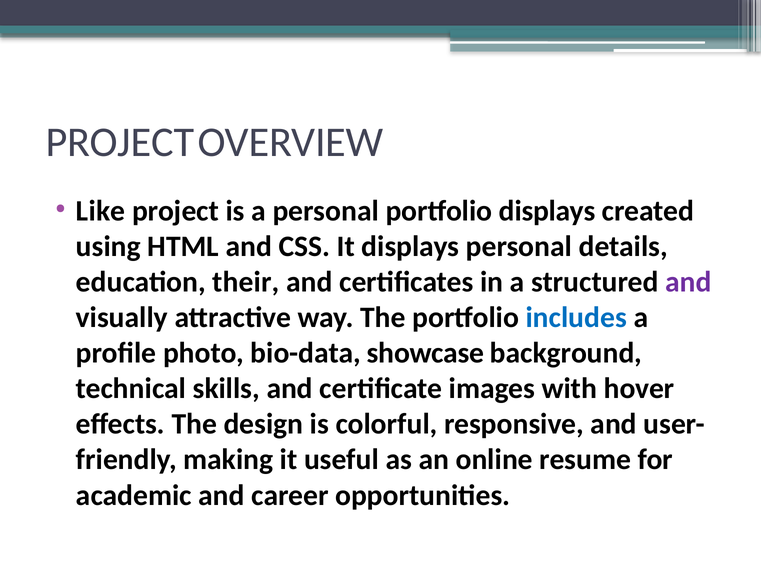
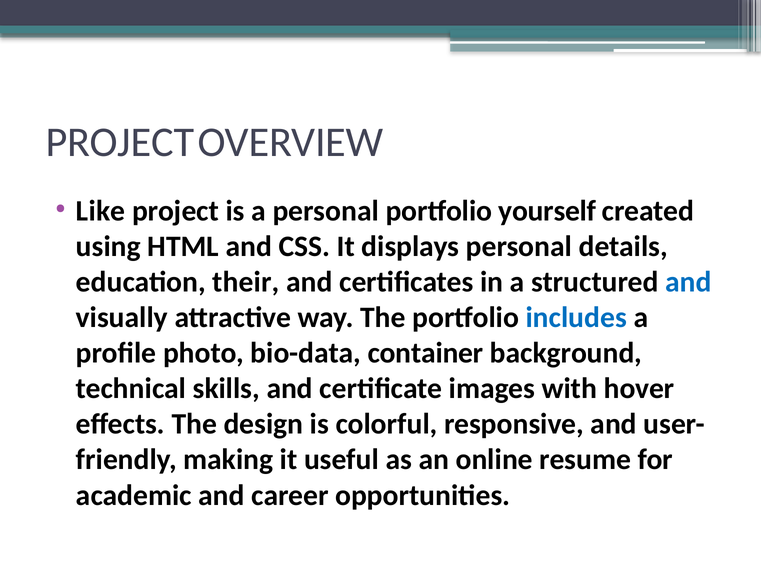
portfolio displays: displays -> yourself
and at (688, 282) colour: purple -> blue
showcase: showcase -> container
